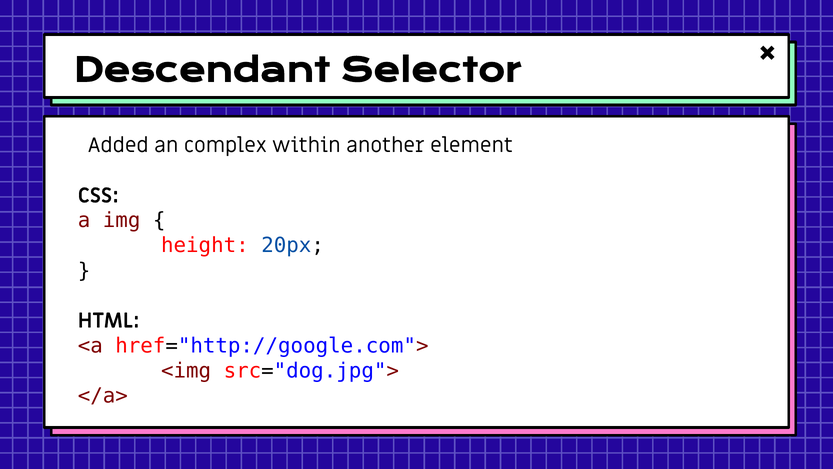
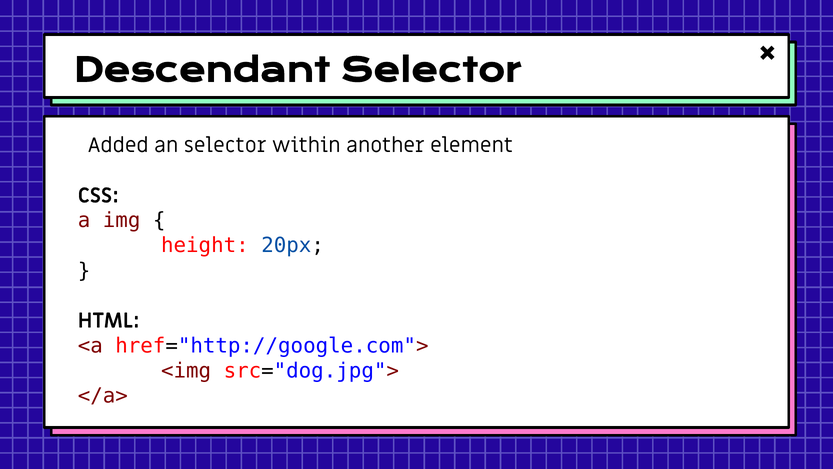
an complex: complex -> selector
